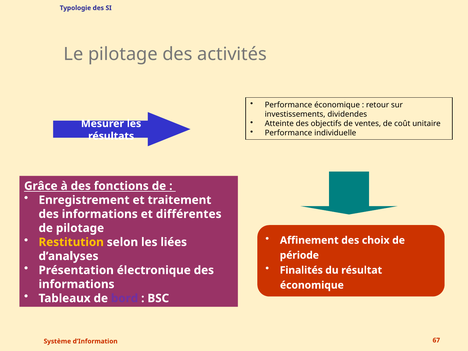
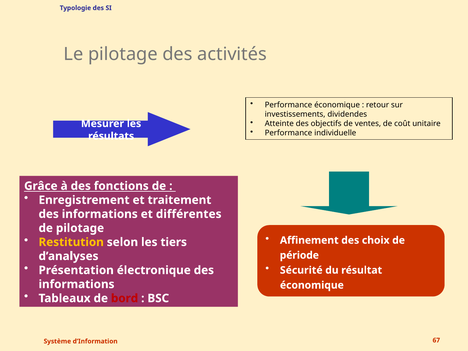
liées: liées -> tiers
Finalités: Finalités -> Sécurité
bord colour: purple -> red
